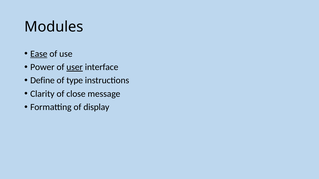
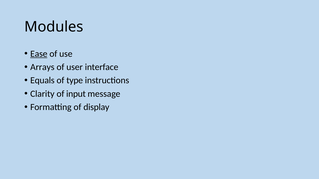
Power: Power -> Arrays
user underline: present -> none
Define: Define -> Equals
close: close -> input
